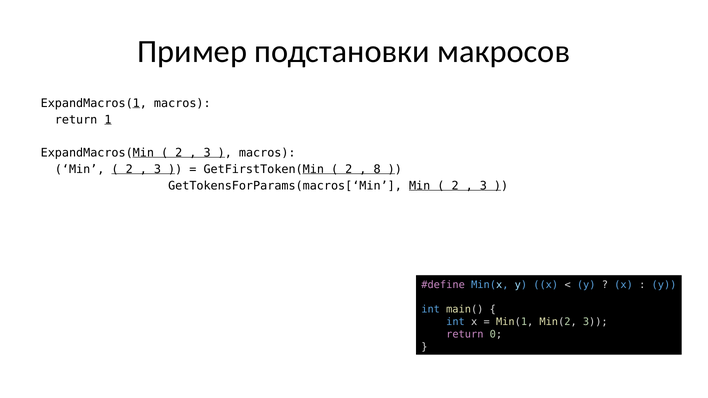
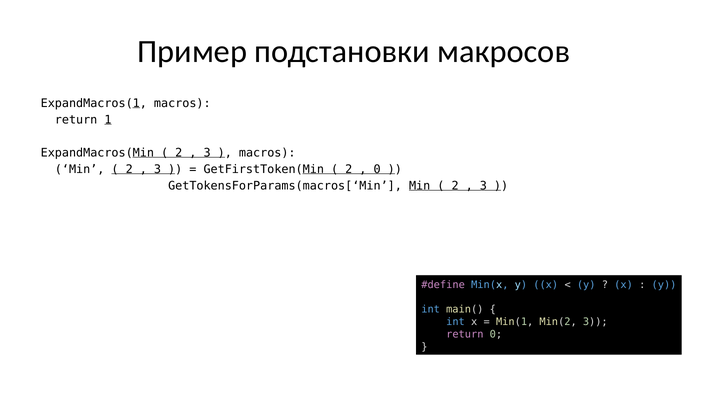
8 at (377, 169): 8 -> 0
